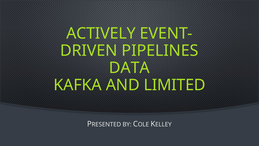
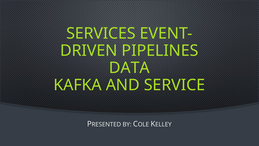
ACTIVELY: ACTIVELY -> SERVICES
LIMITED: LIMITED -> SERVICE
